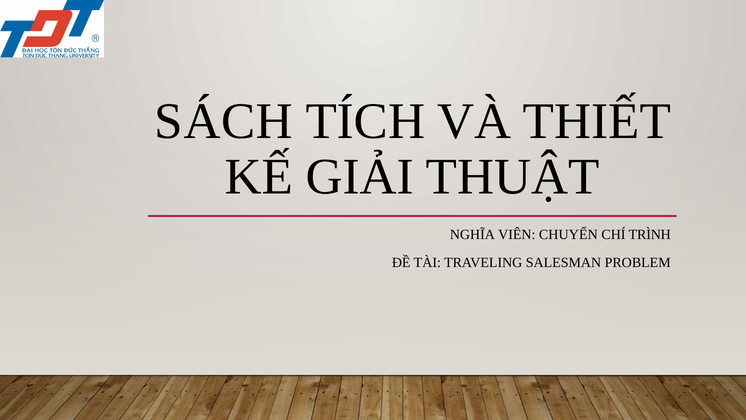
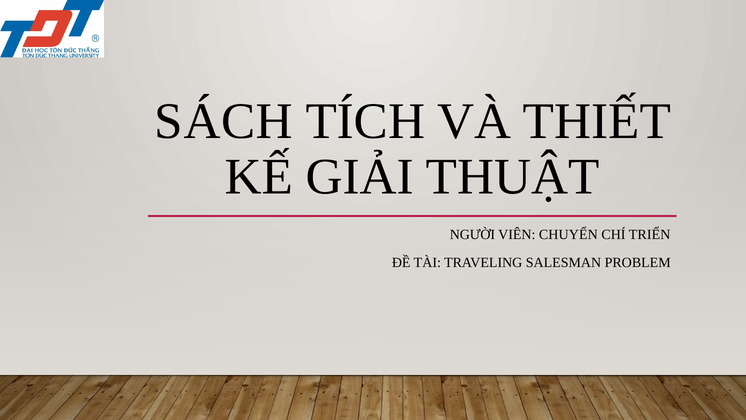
NGHĨA: NGHĨA -> NGƯỜI
TRÌNH: TRÌNH -> TRIỂN
